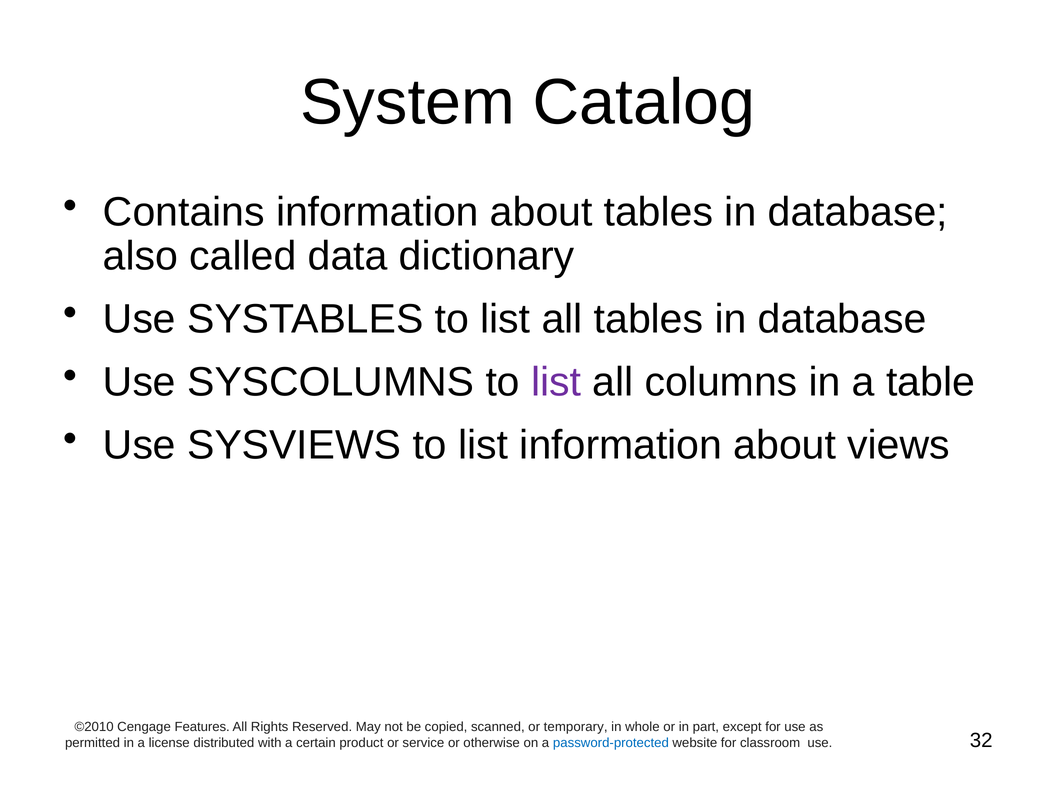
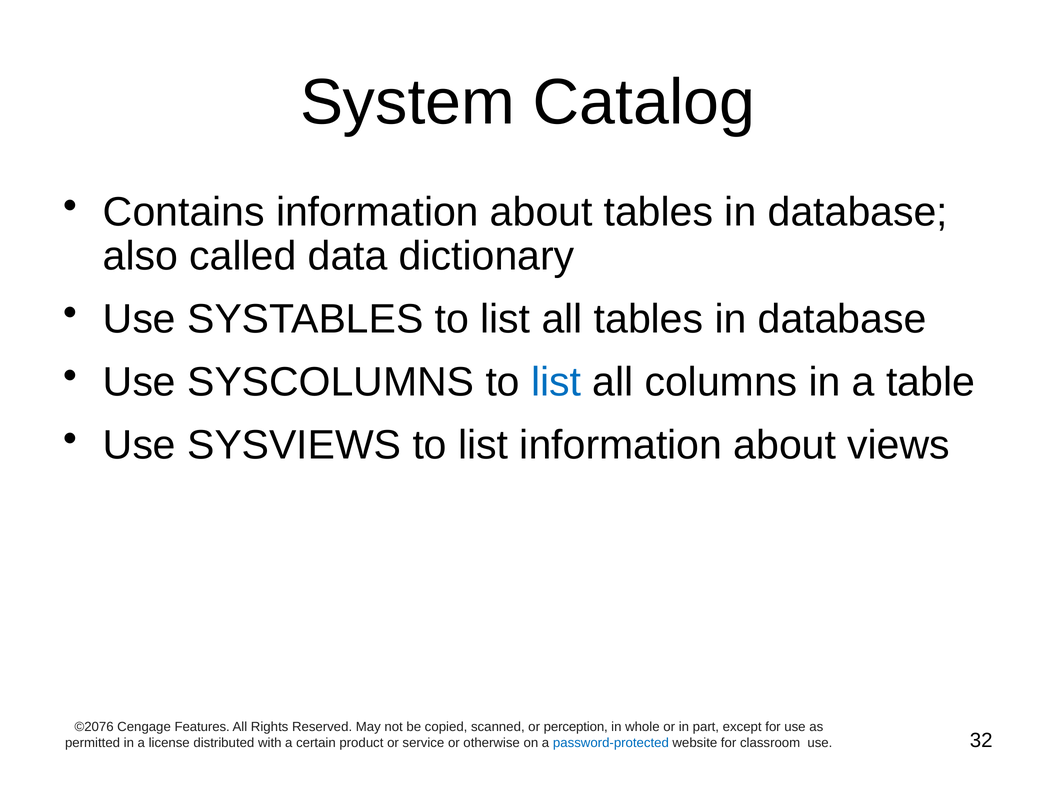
list at (556, 382) colour: purple -> blue
©2010: ©2010 -> ©2076
temporary: temporary -> perception
